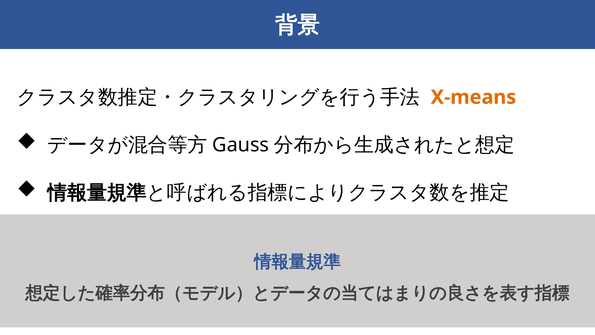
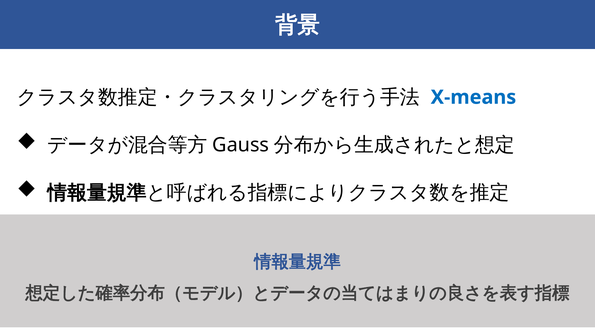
X-means colour: orange -> blue
